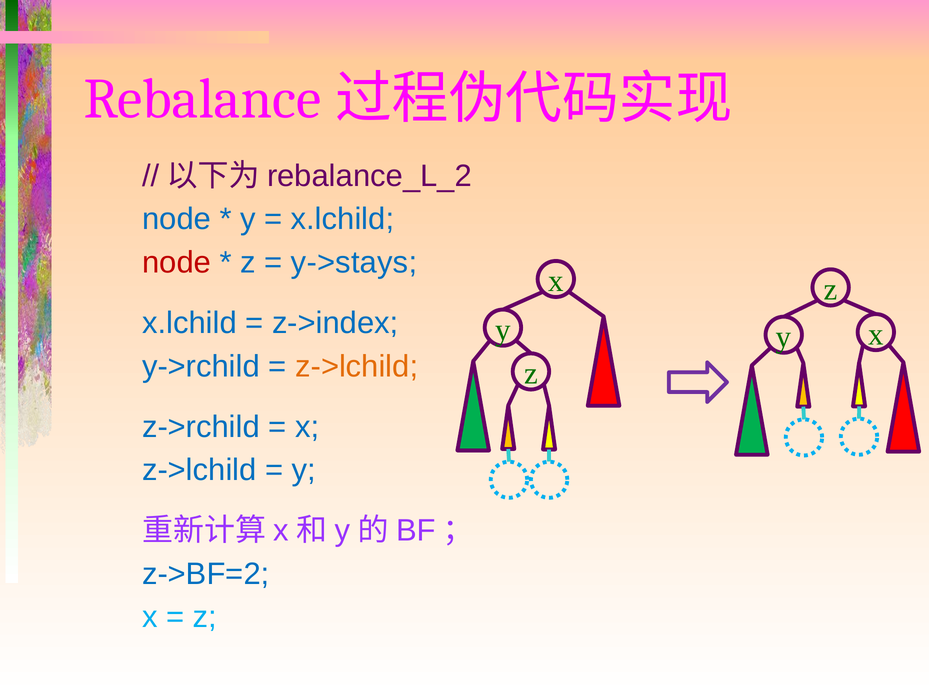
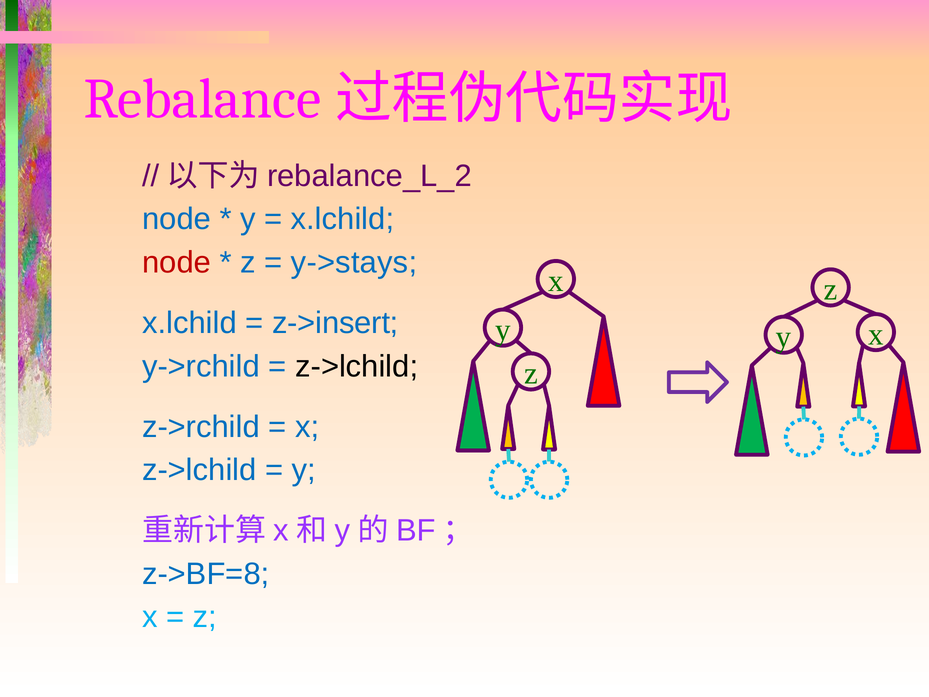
z->index: z->index -> z->insert
z->lchild at (357, 366) colour: orange -> black
z->BF=2: z->BF=2 -> z->BF=8
